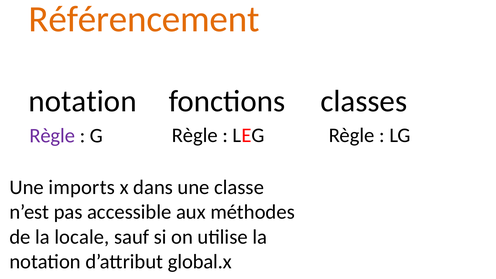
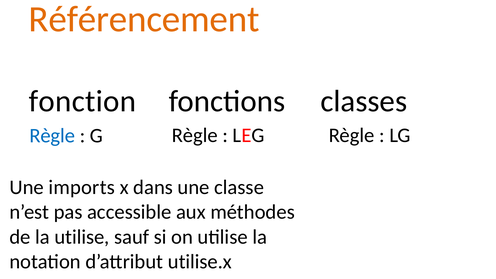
notation at (83, 101): notation -> fonction
Règle at (52, 136) colour: purple -> blue
la locale: locale -> utilise
global.x: global.x -> utilise.x
